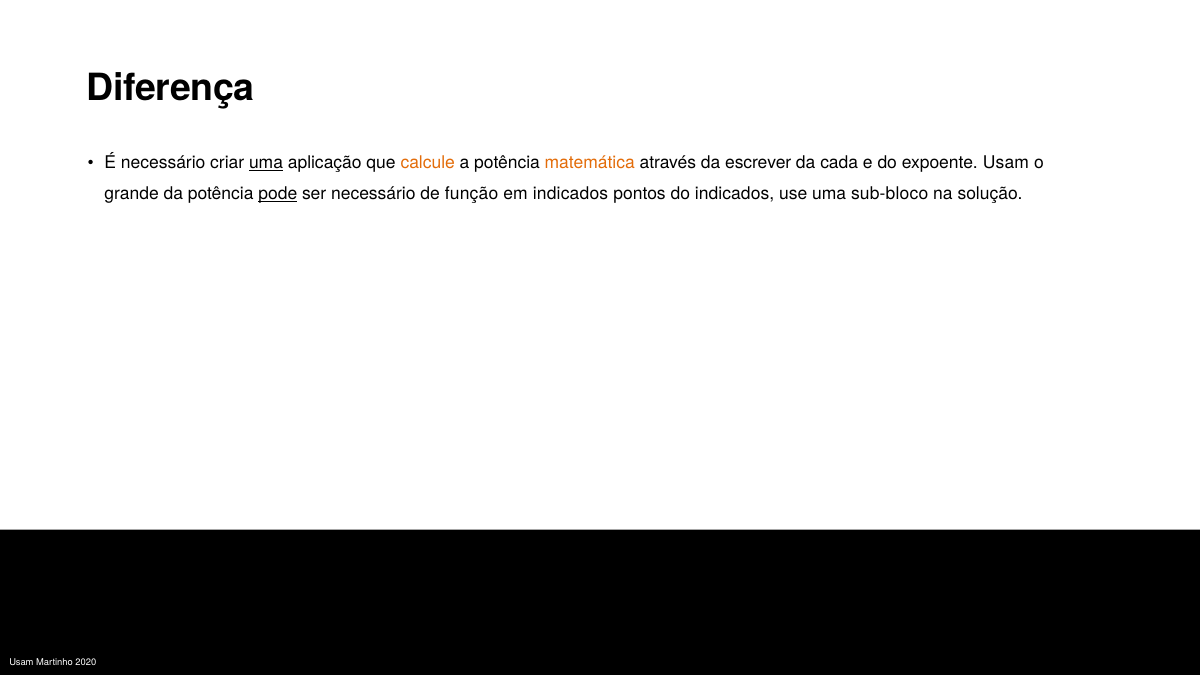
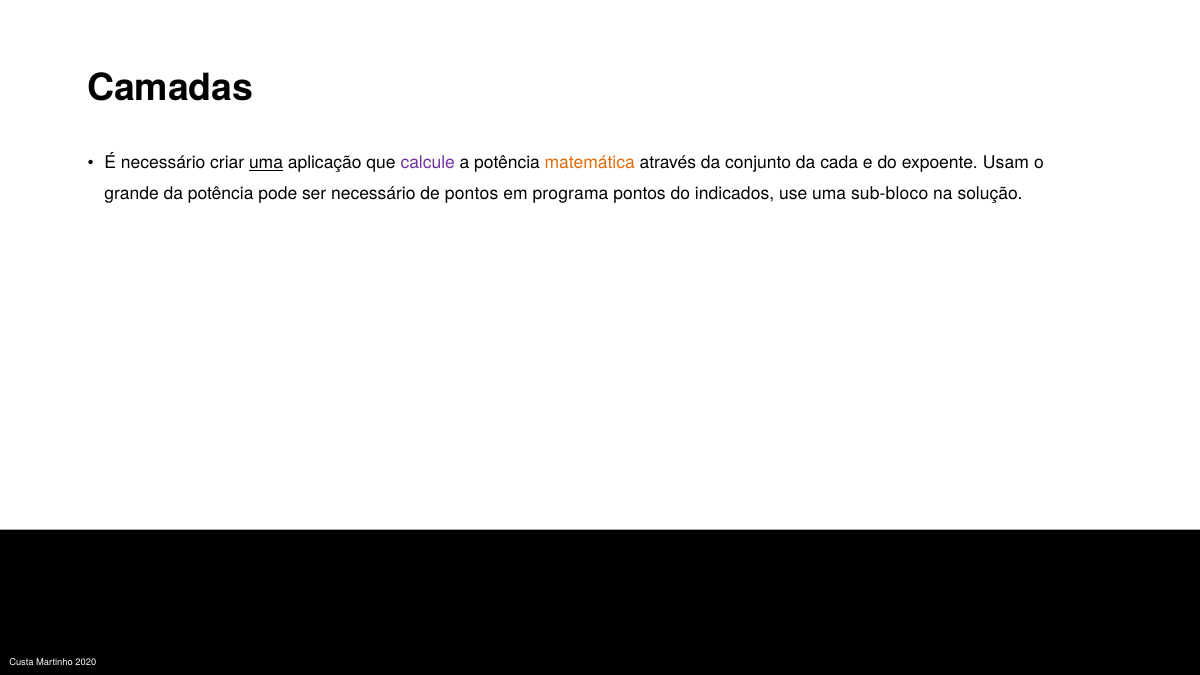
Diferença: Diferença -> Camadas
calcule colour: orange -> purple
escrever: escrever -> conjunto
pode underline: present -> none
de função: função -> pontos
em indicados: indicados -> programa
Usam at (21, 663): Usam -> Custa
